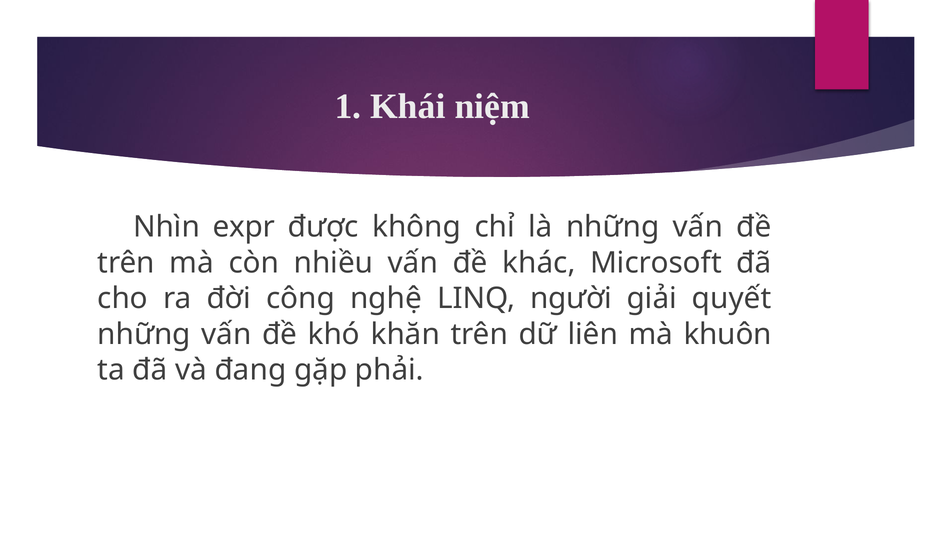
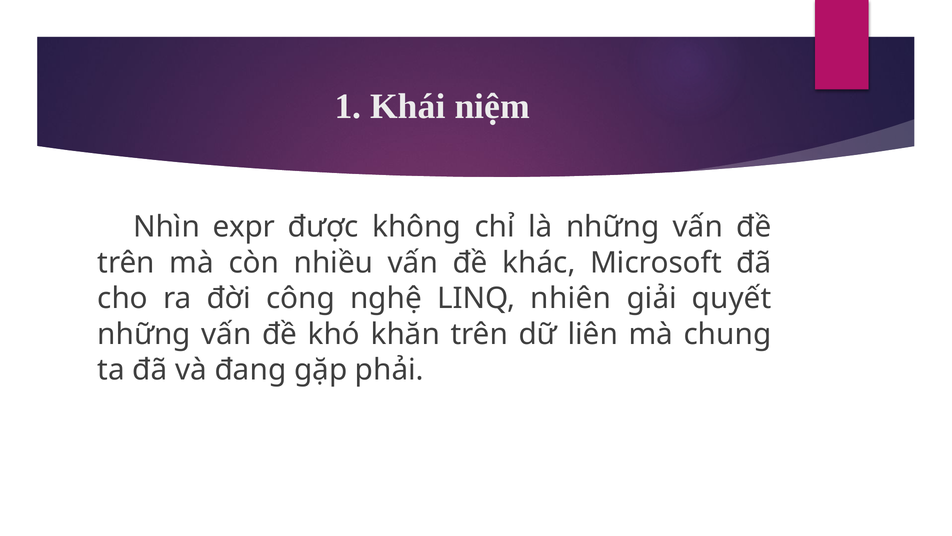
người: người -> nhiên
khuôn: khuôn -> chung
